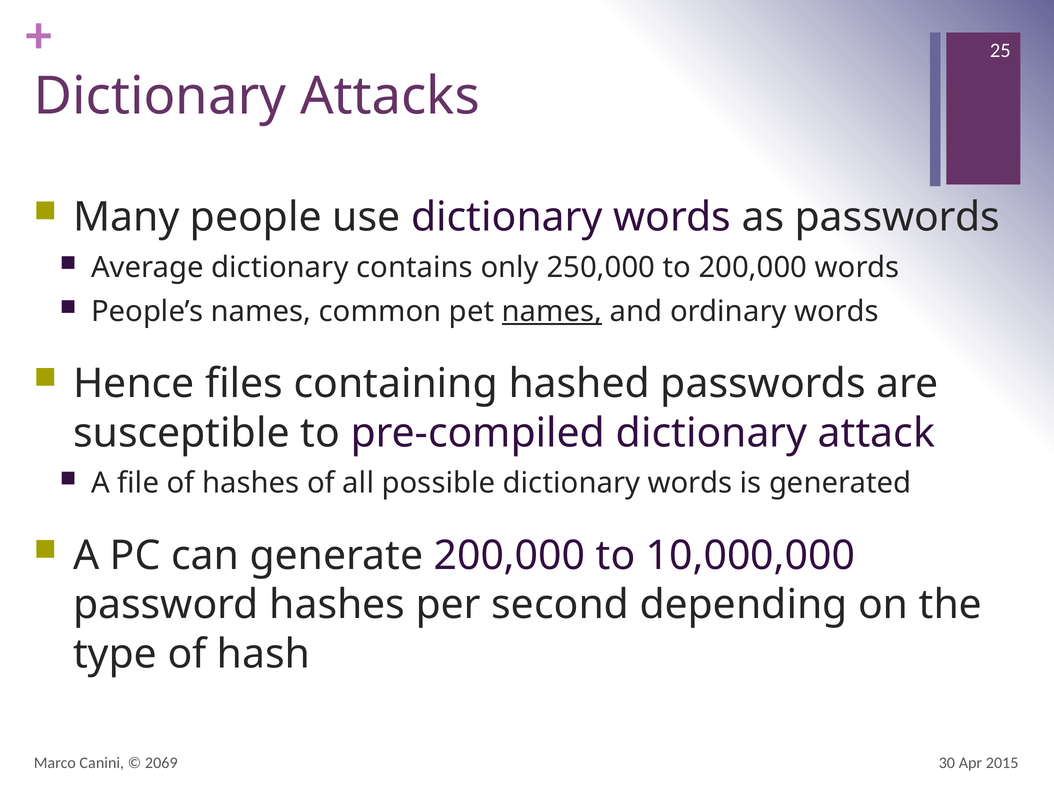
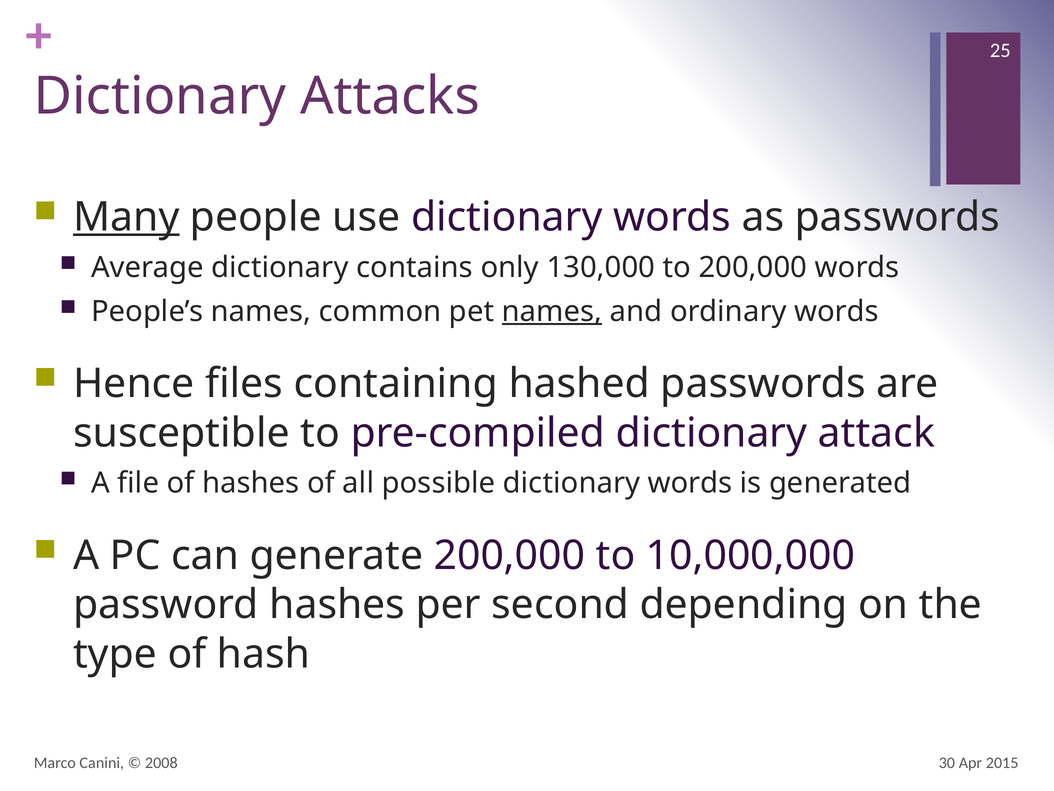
Many underline: none -> present
250,000: 250,000 -> 130,000
2069: 2069 -> 2008
